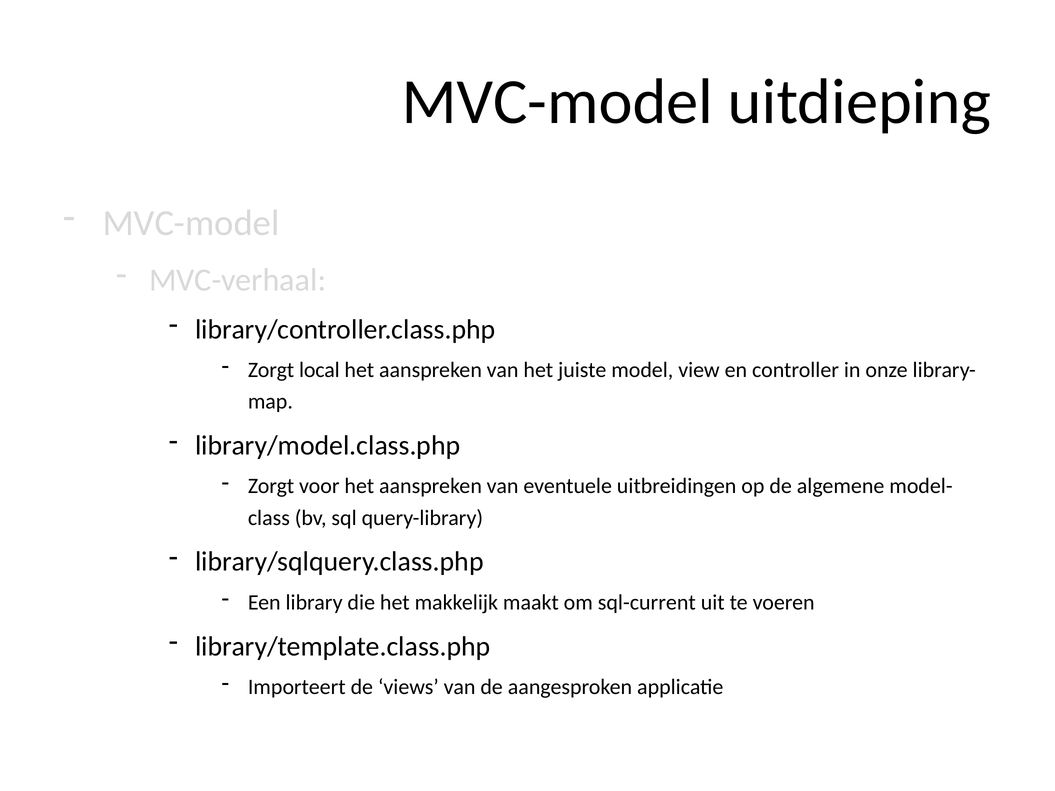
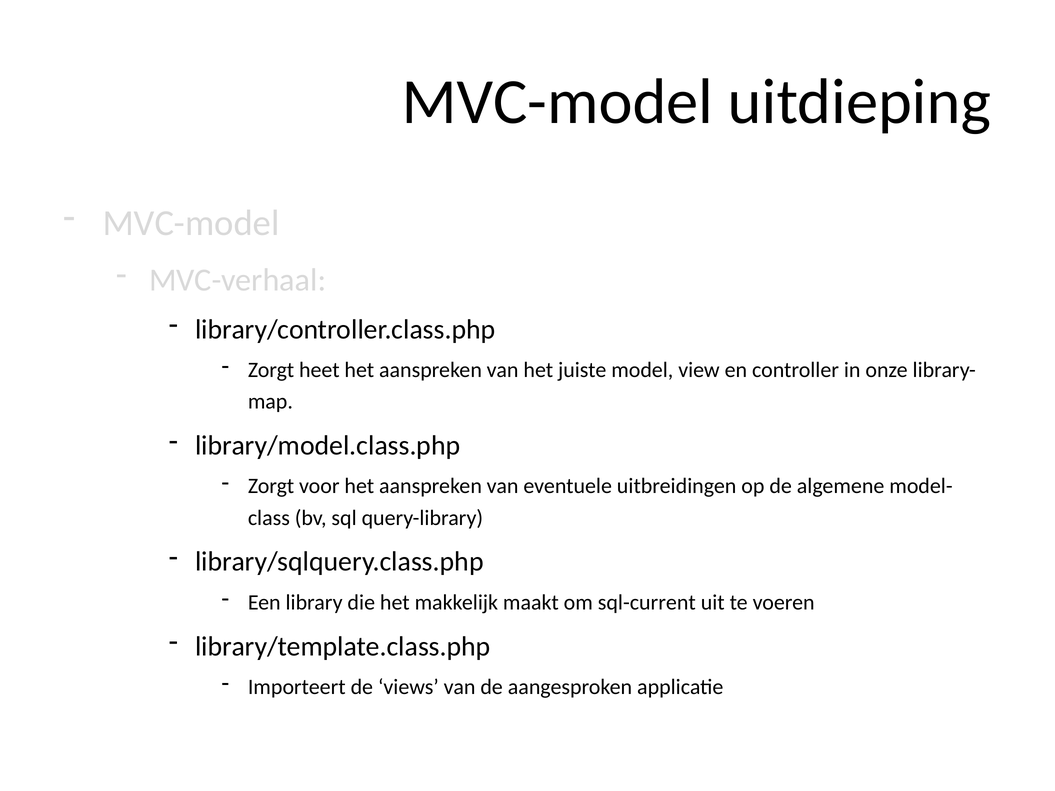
local: local -> heet
